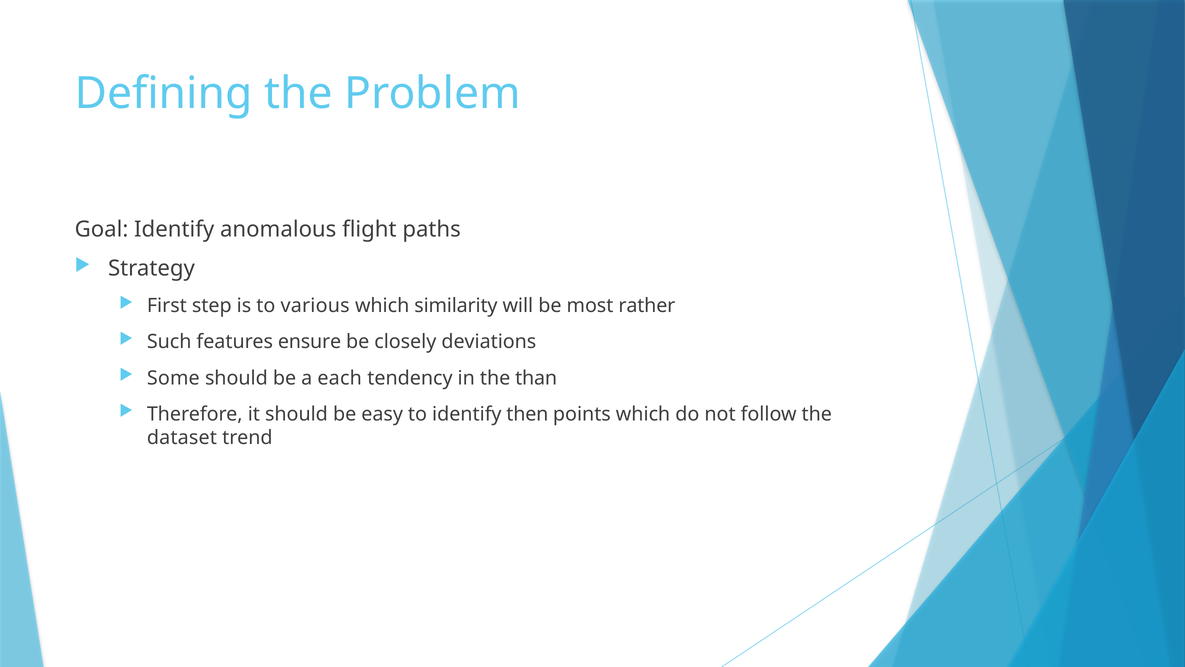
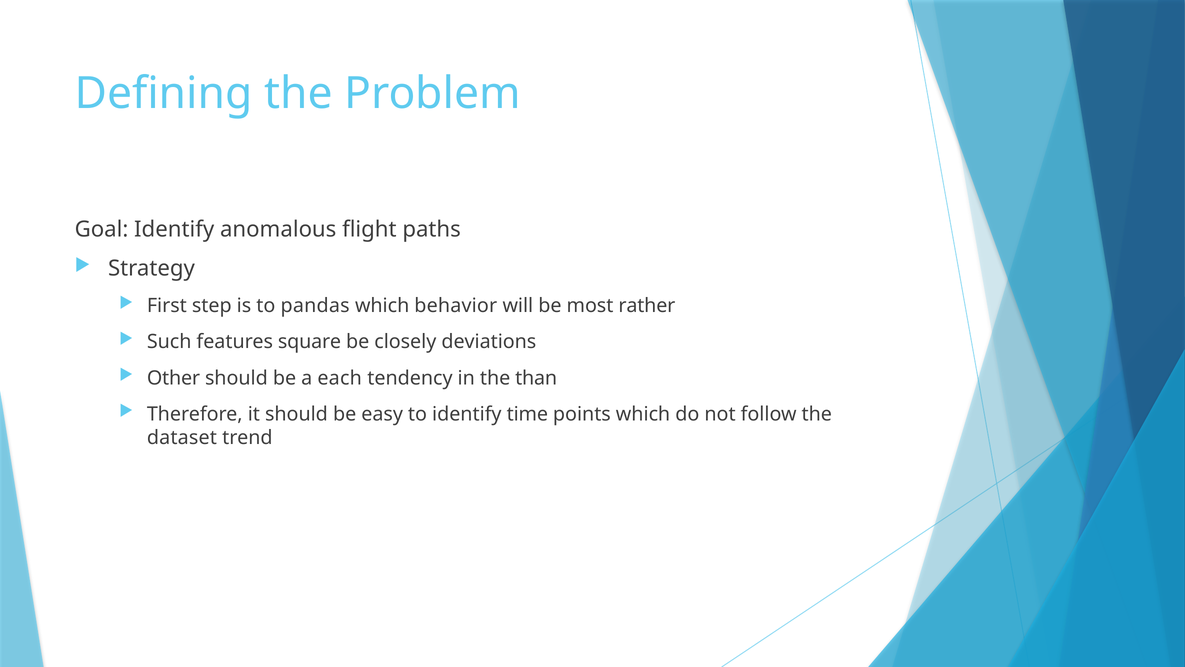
various: various -> pandas
similarity: similarity -> behavior
ensure: ensure -> square
Some: Some -> Other
then: then -> time
